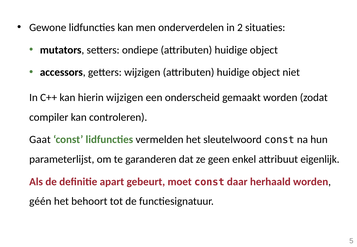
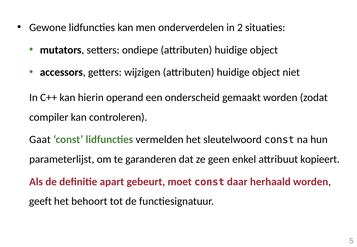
hierin wijzigen: wijzigen -> operand
eigenlijk: eigenlijk -> kopieert
géén: géén -> geeft
